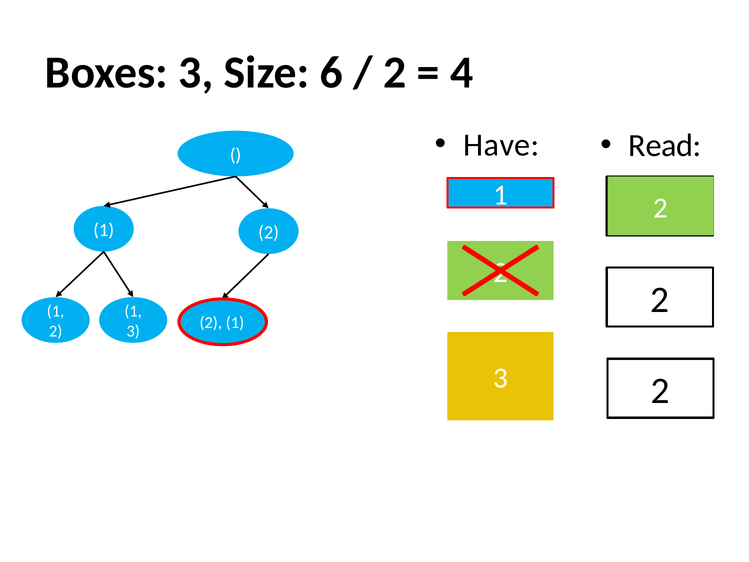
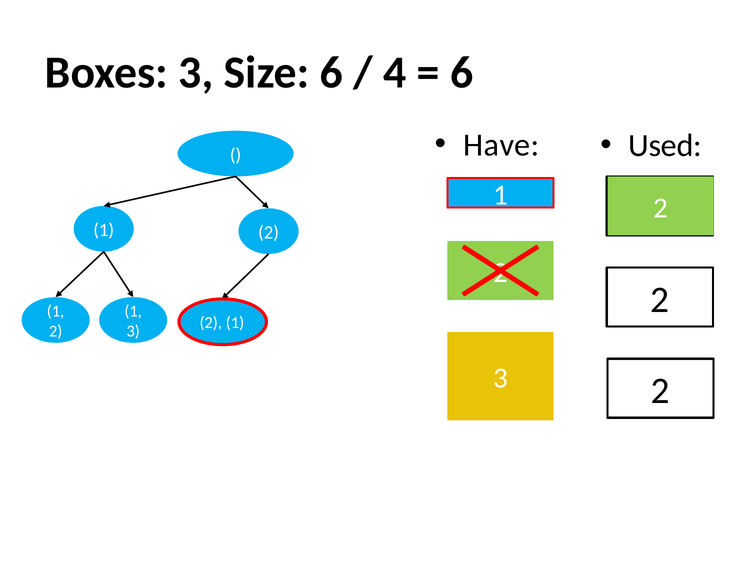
2 at (395, 73): 2 -> 4
4 at (462, 73): 4 -> 6
Read: Read -> Used
